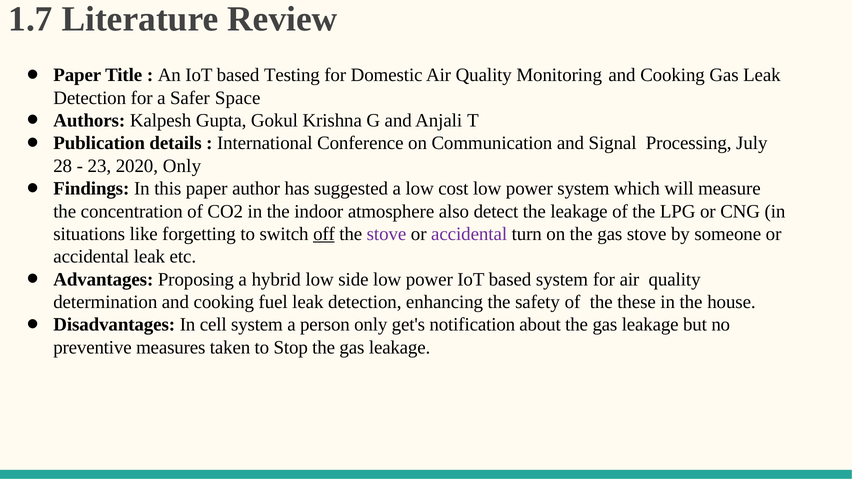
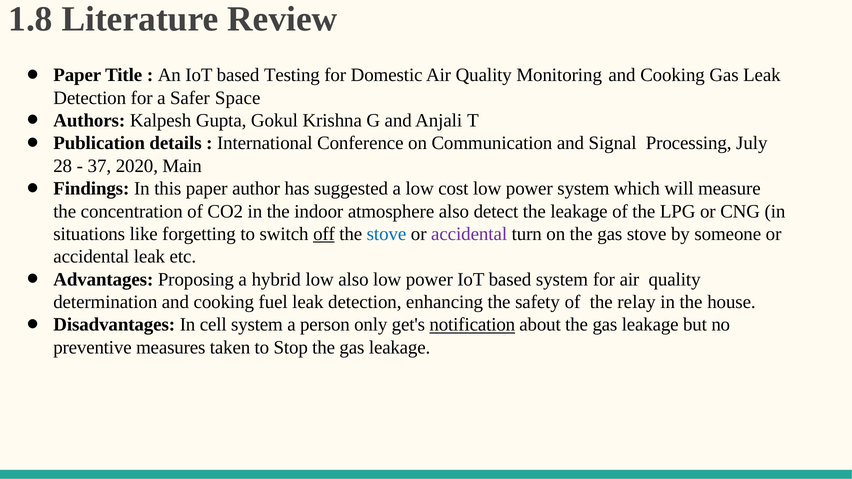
1.7: 1.7 -> 1.8
23: 23 -> 37
2020 Only: Only -> Main
stove at (387, 234) colour: purple -> blue
low side: side -> also
these: these -> relay
notification underline: none -> present
